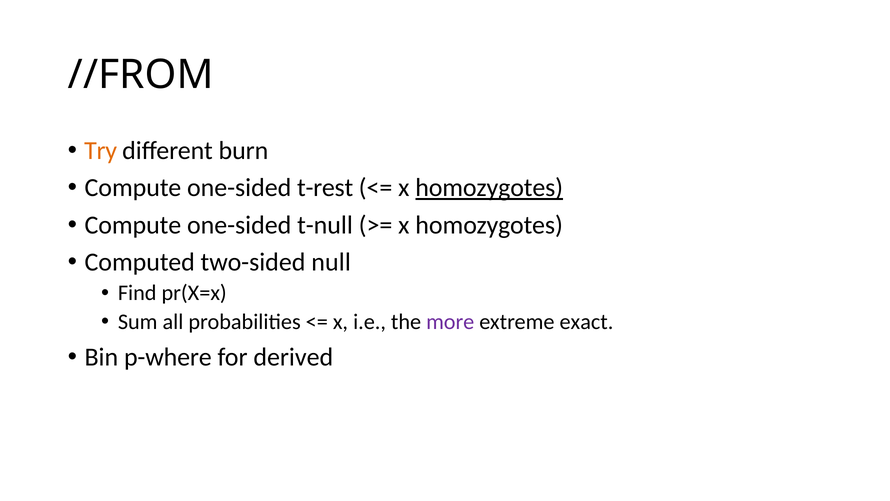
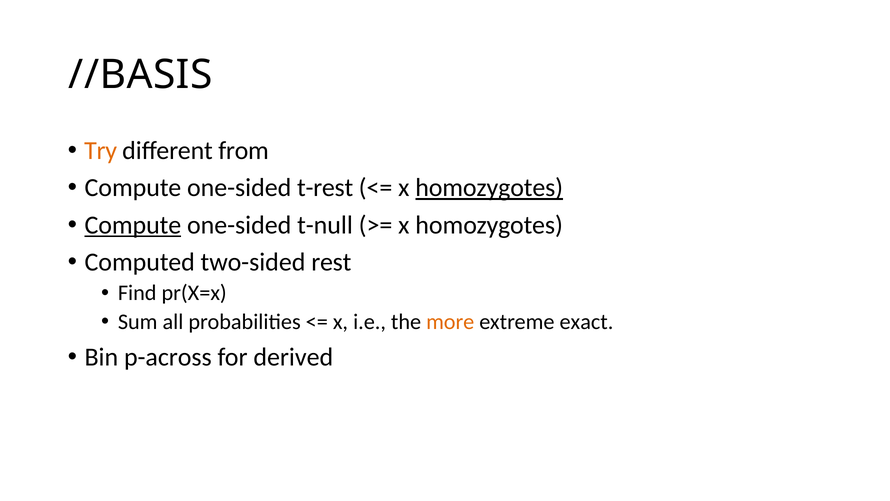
//FROM: //FROM -> //BASIS
burn: burn -> from
Compute at (133, 225) underline: none -> present
null: null -> rest
more colour: purple -> orange
p-where: p-where -> p-across
